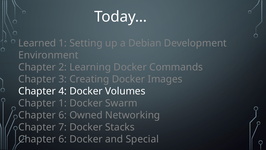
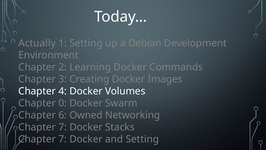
Learned: Learned -> Actually
Chapter 1: 1 -> 0
6 at (63, 139): 6 -> 7
and Special: Special -> Setting
